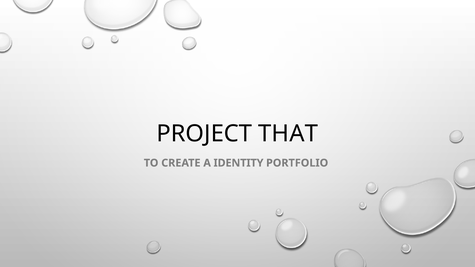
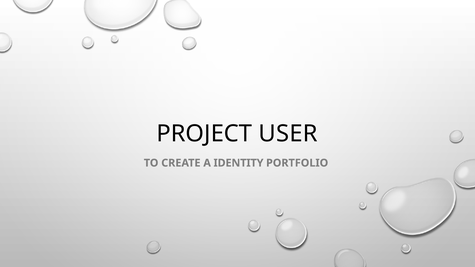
THAT: THAT -> USER
